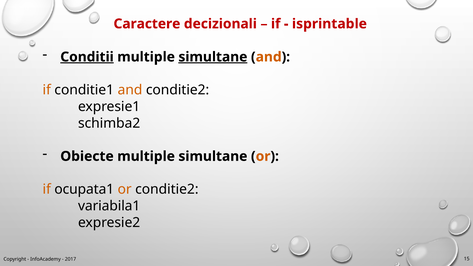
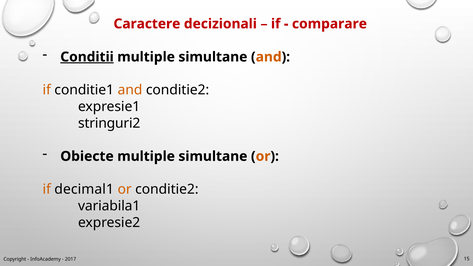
isprintable: isprintable -> comparare
simultane at (213, 57) underline: present -> none
schimba2: schimba2 -> stringuri2
ocupata1: ocupata1 -> decimal1
